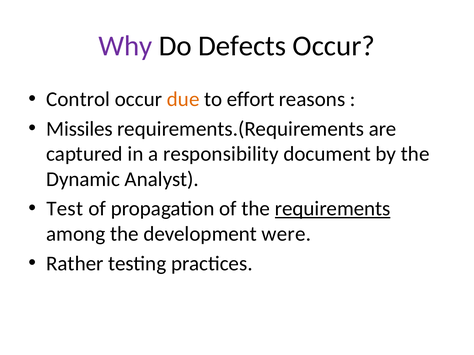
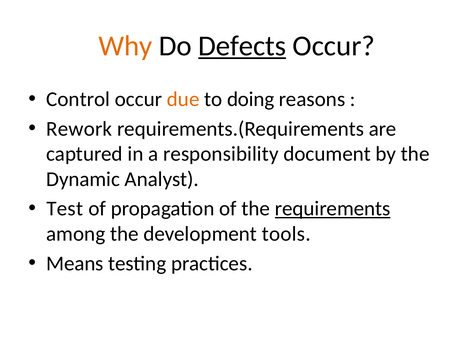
Why colour: purple -> orange
Defects underline: none -> present
effort: effort -> doing
Missiles: Missiles -> Rework
were: were -> tools
Rather: Rather -> Means
